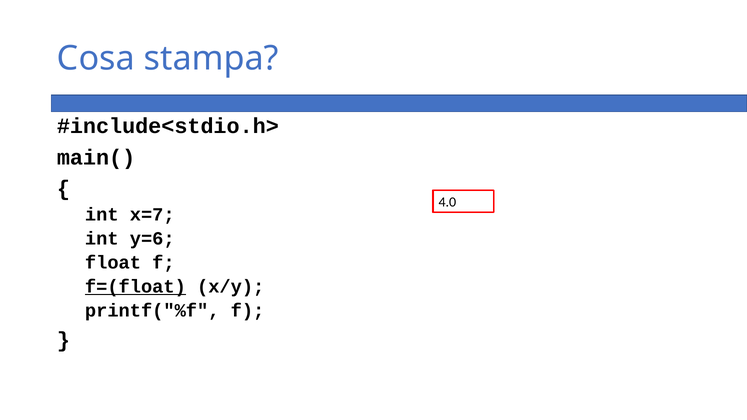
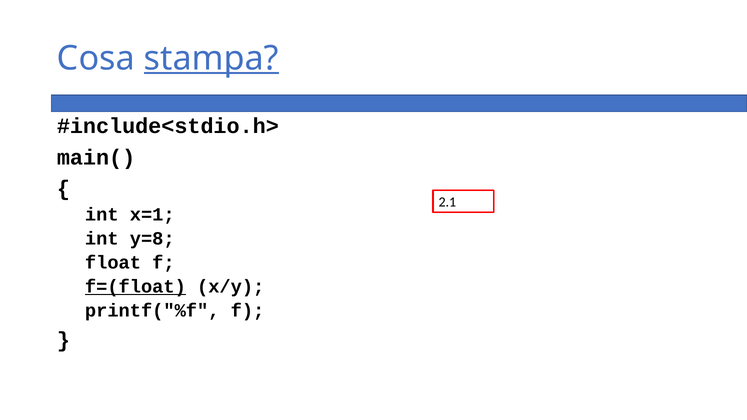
stampa underline: none -> present
4.0: 4.0 -> 2.1
x=7: x=7 -> x=1
y=6: y=6 -> y=8
